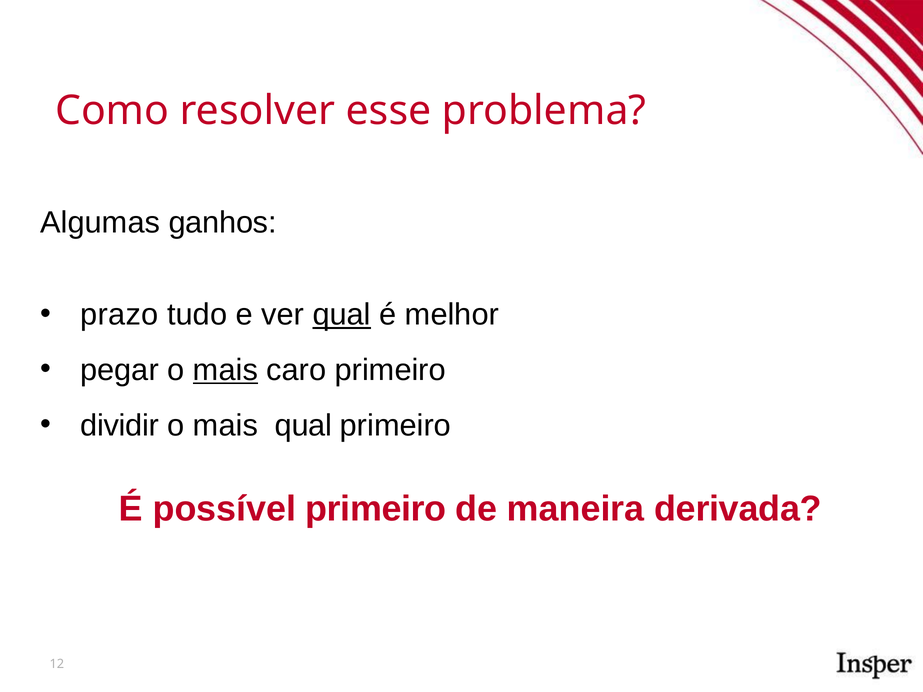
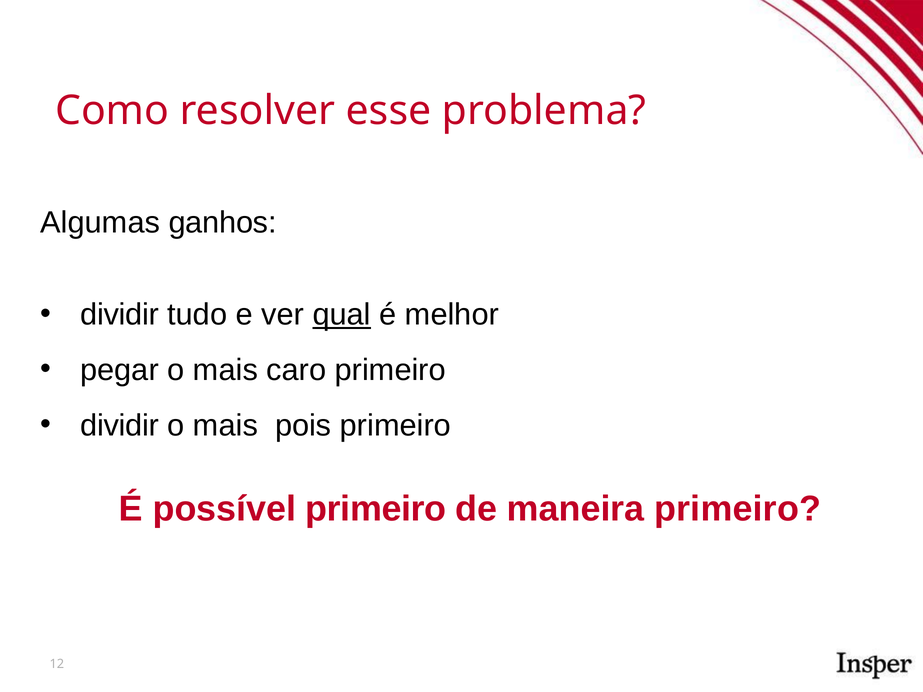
prazo at (119, 315): prazo -> dividir
mais at (225, 370) underline: present -> none
mais qual: qual -> pois
maneira derivada: derivada -> primeiro
